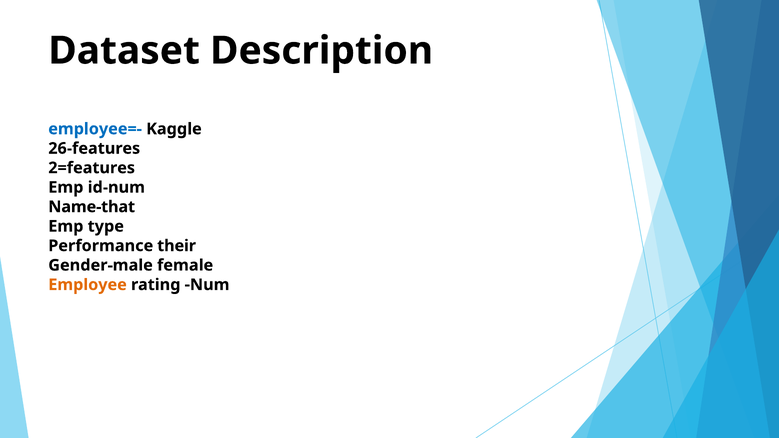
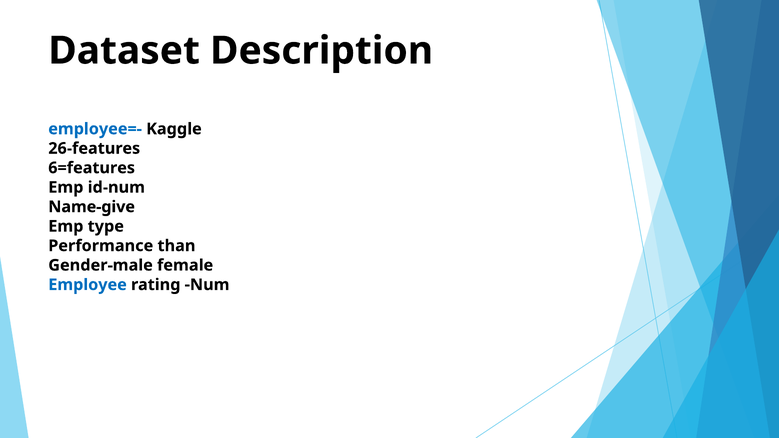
2=features: 2=features -> 6=features
Name-that: Name-that -> Name-give
their: their -> than
Employee colour: orange -> blue
